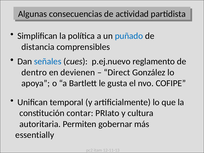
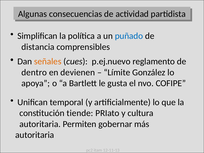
señales colour: blue -> orange
Direct: Direct -> Límite
contar: contar -> tiende
essentially at (35, 135): essentially -> autoritaria
